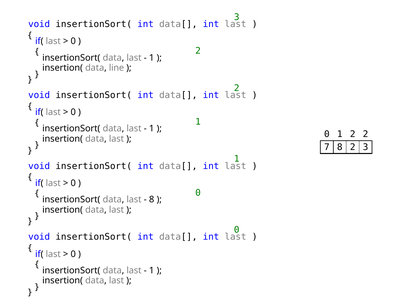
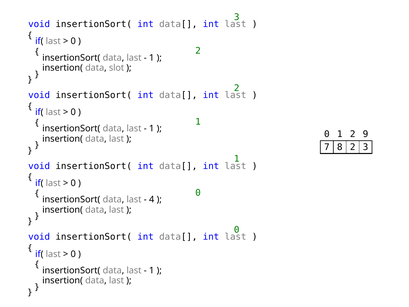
line: line -> slot
2 2: 2 -> 9
8 at (152, 199): 8 -> 4
